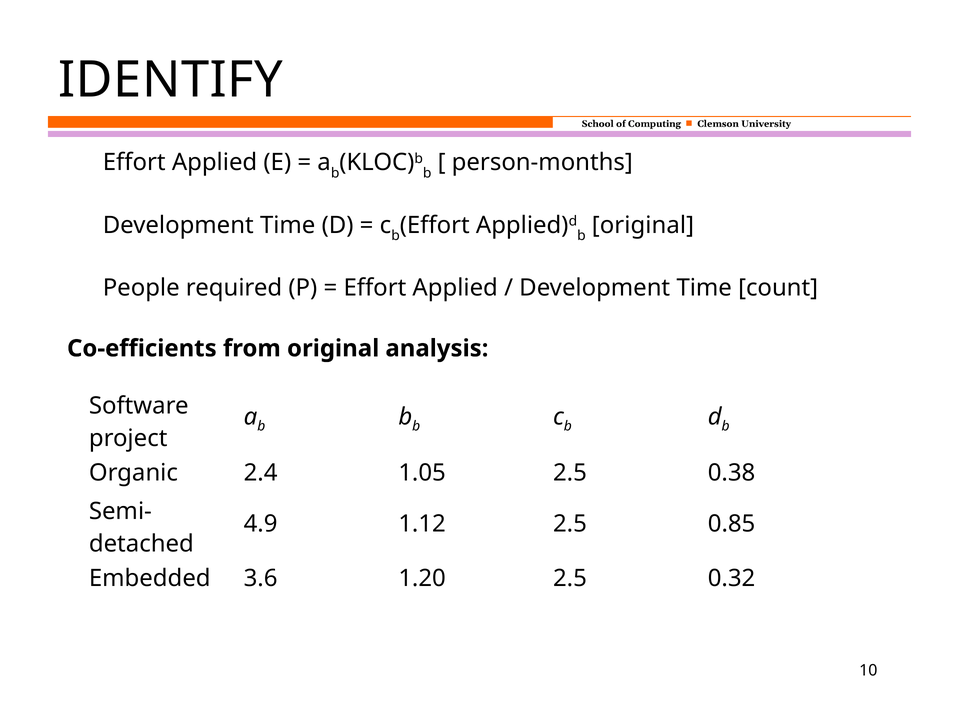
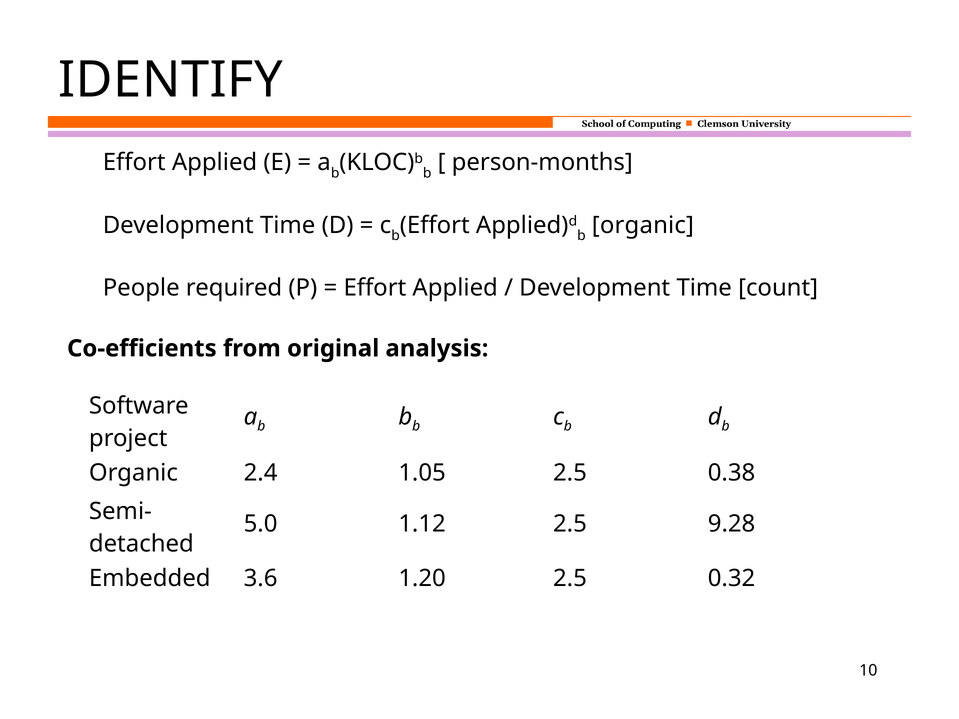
original at (643, 225): original -> organic
4.9: 4.9 -> 5.0
0.85: 0.85 -> 9.28
